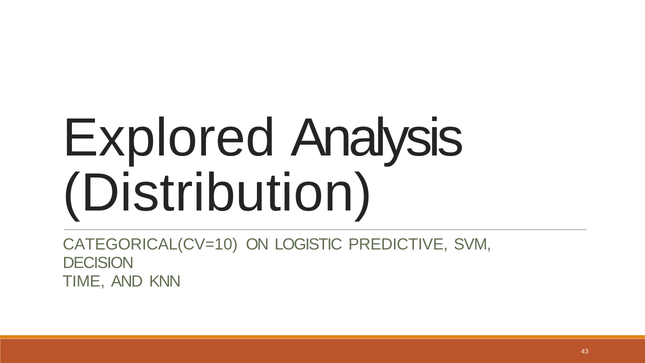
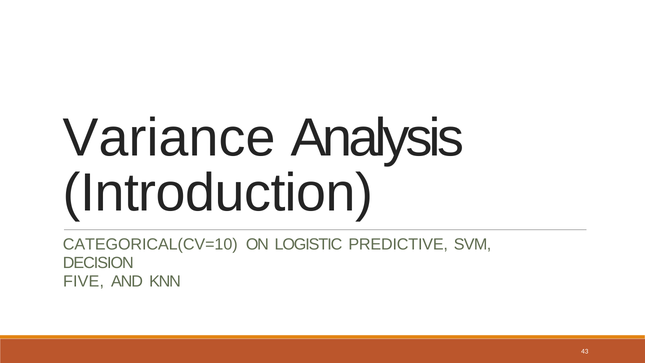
Explored: Explored -> Variance
Distribution: Distribution -> Introduction
TIME: TIME -> FIVE
